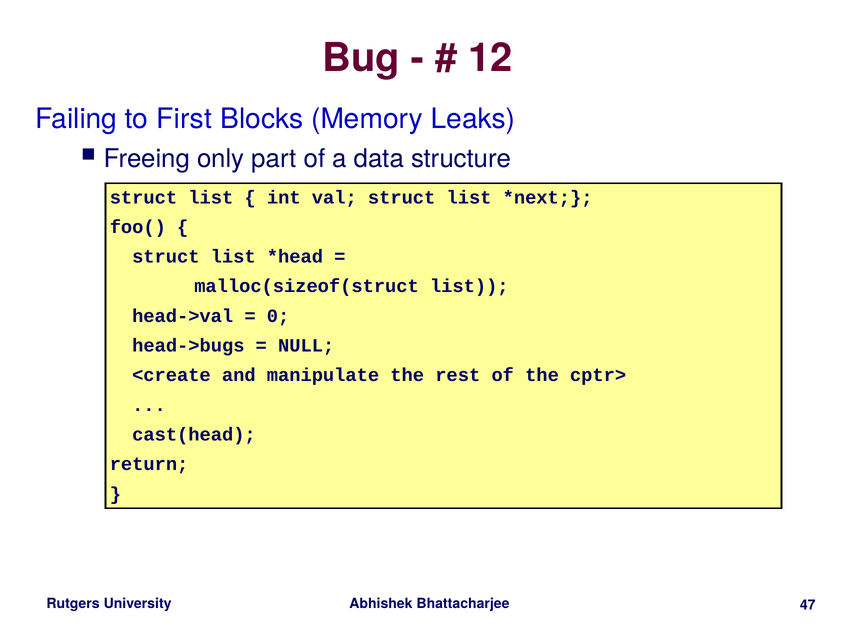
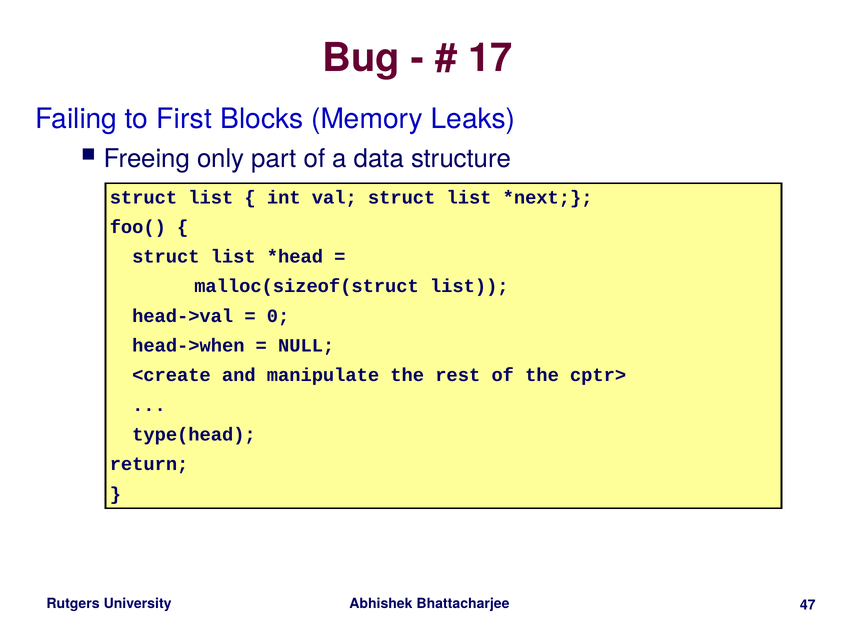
12: 12 -> 17
head->bugs: head->bugs -> head->when
cast(head: cast(head -> type(head
